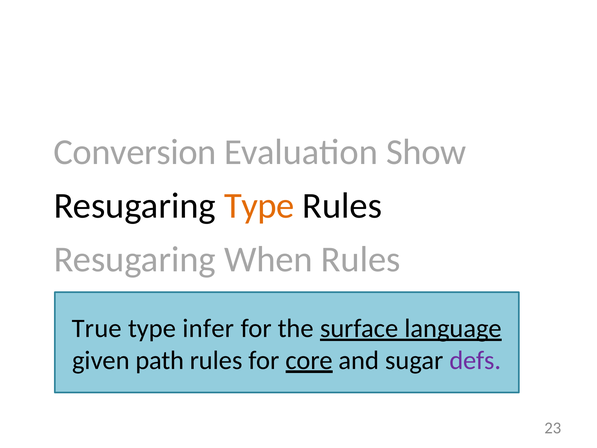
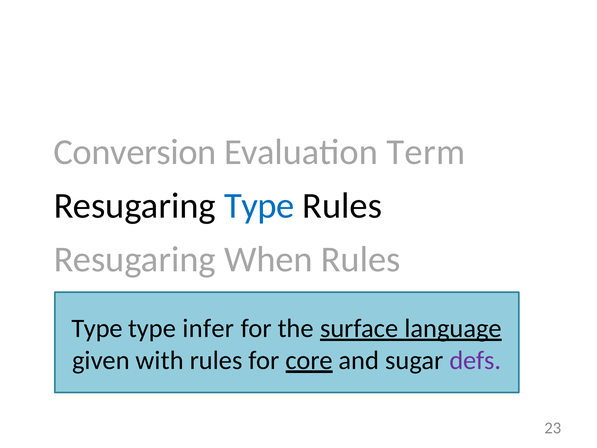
Show: Show -> Term
Type at (259, 206) colour: orange -> blue
True at (97, 328): True -> Type
path: path -> with
